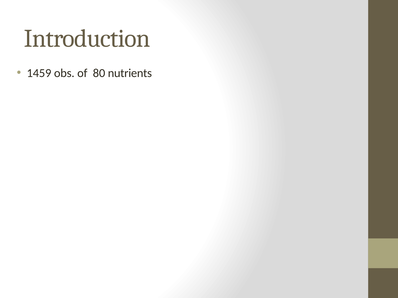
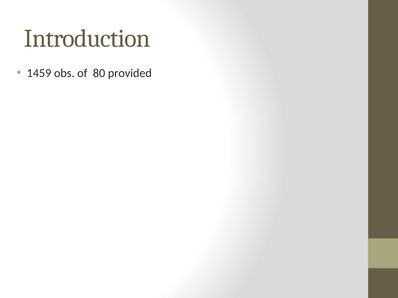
nutrients: nutrients -> provided
